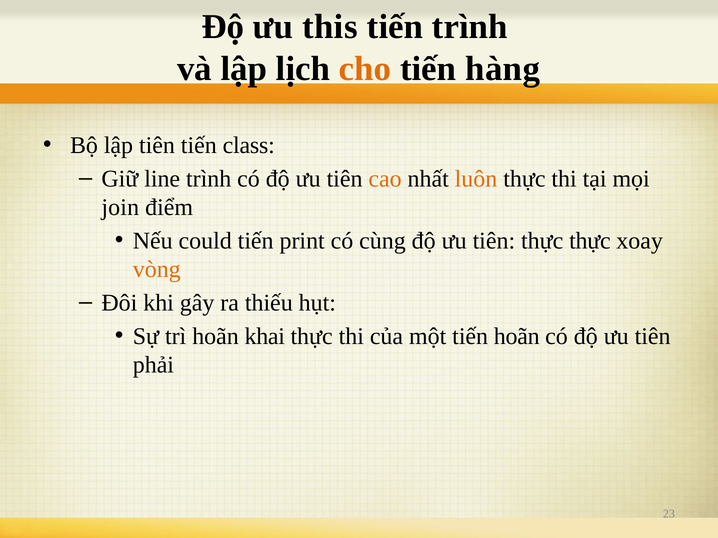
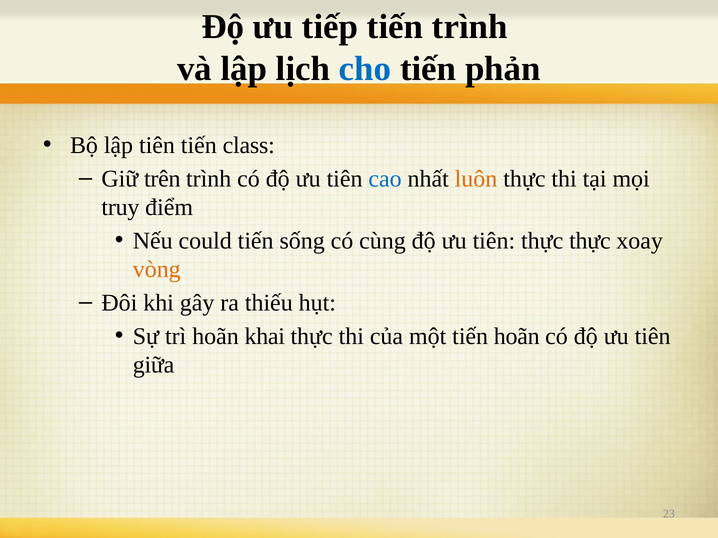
this: this -> tiếp
cho colour: orange -> blue
hàng: hàng -> phản
line: line -> trên
cao colour: orange -> blue
join: join -> truy
print: print -> sống
phải: phải -> giữa
